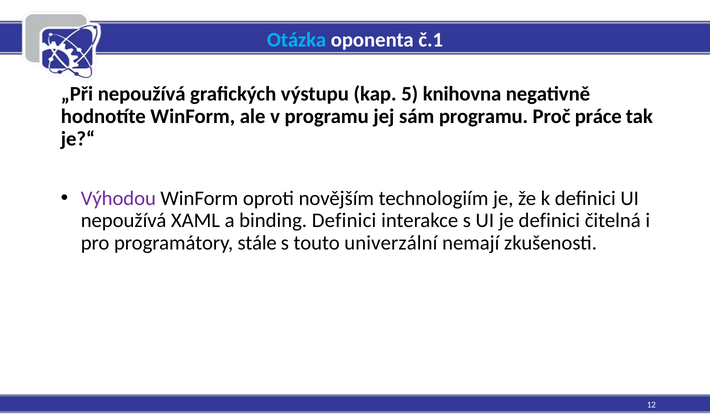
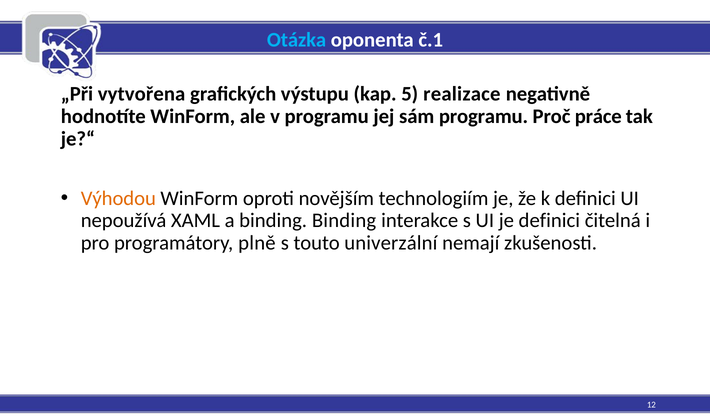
„Při nepoužívá: nepoužívá -> vytvořena
knihovna: knihovna -> realizace
Výhodou colour: purple -> orange
binding Definici: Definici -> Binding
stále: stále -> plně
